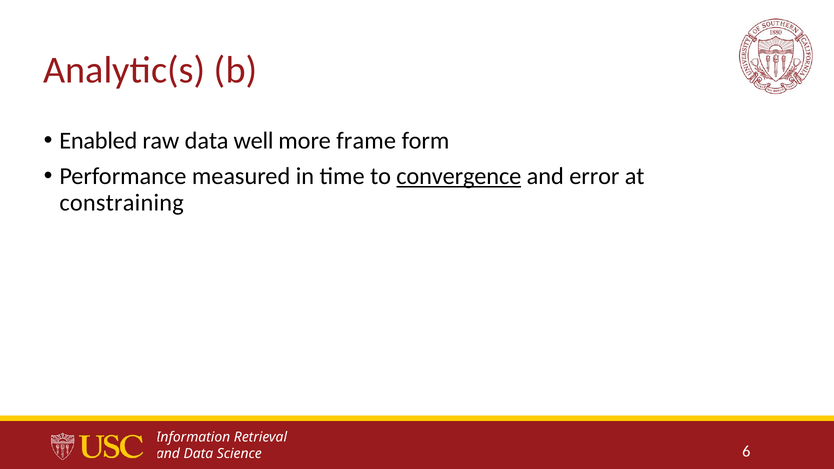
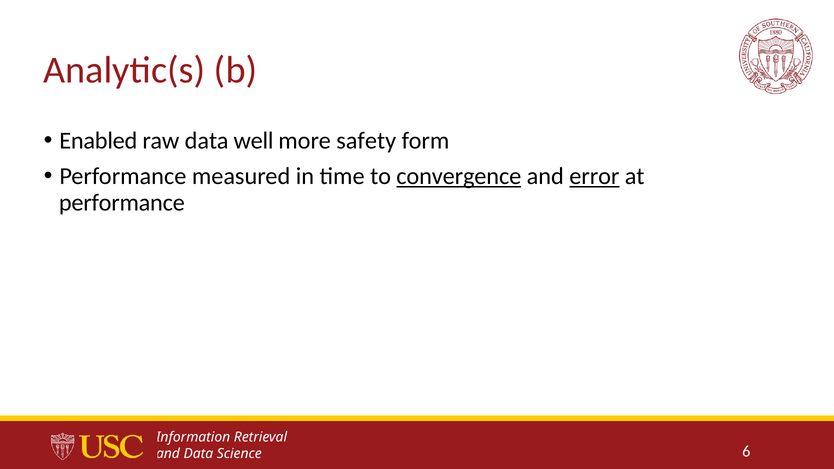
frame: frame -> safety
error underline: none -> present
constraining at (122, 203): constraining -> performance
